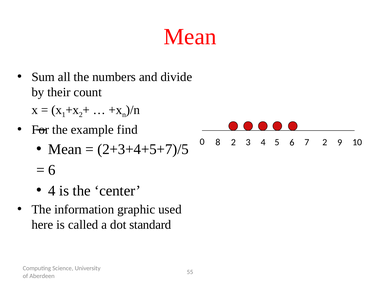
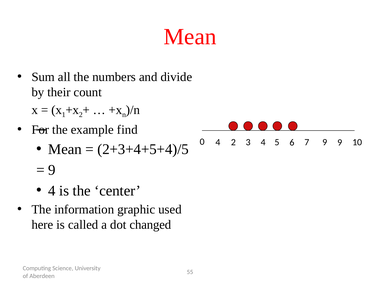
0 8: 8 -> 4
7 2: 2 -> 9
2+3+4+5+7)/5: 2+3+4+5+7)/5 -> 2+3+4+5+4)/5
6 at (52, 170): 6 -> 9
standard: standard -> changed
